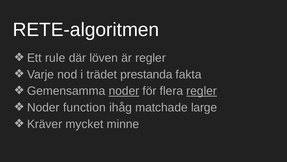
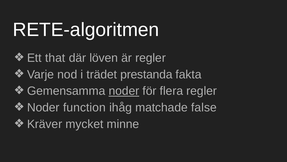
rule: rule -> that
regler at (202, 91) underline: present -> none
large: large -> false
